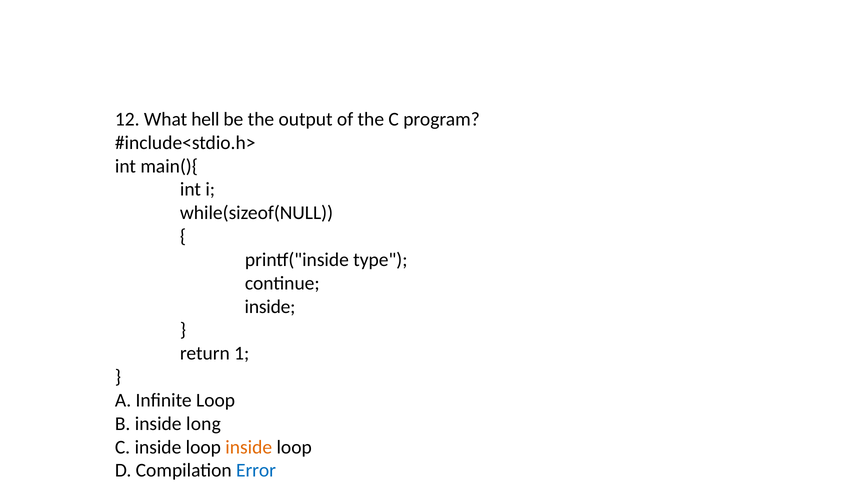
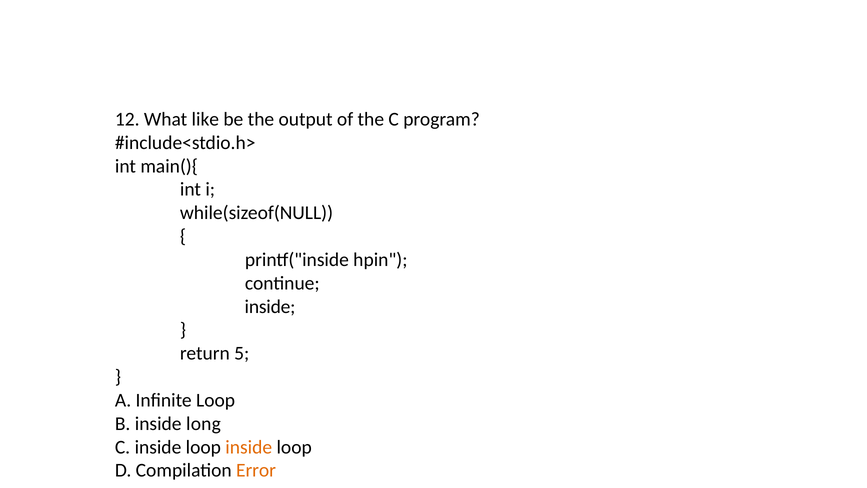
hell: hell -> like
type: type -> hpin
1: 1 -> 5
Error colour: blue -> orange
